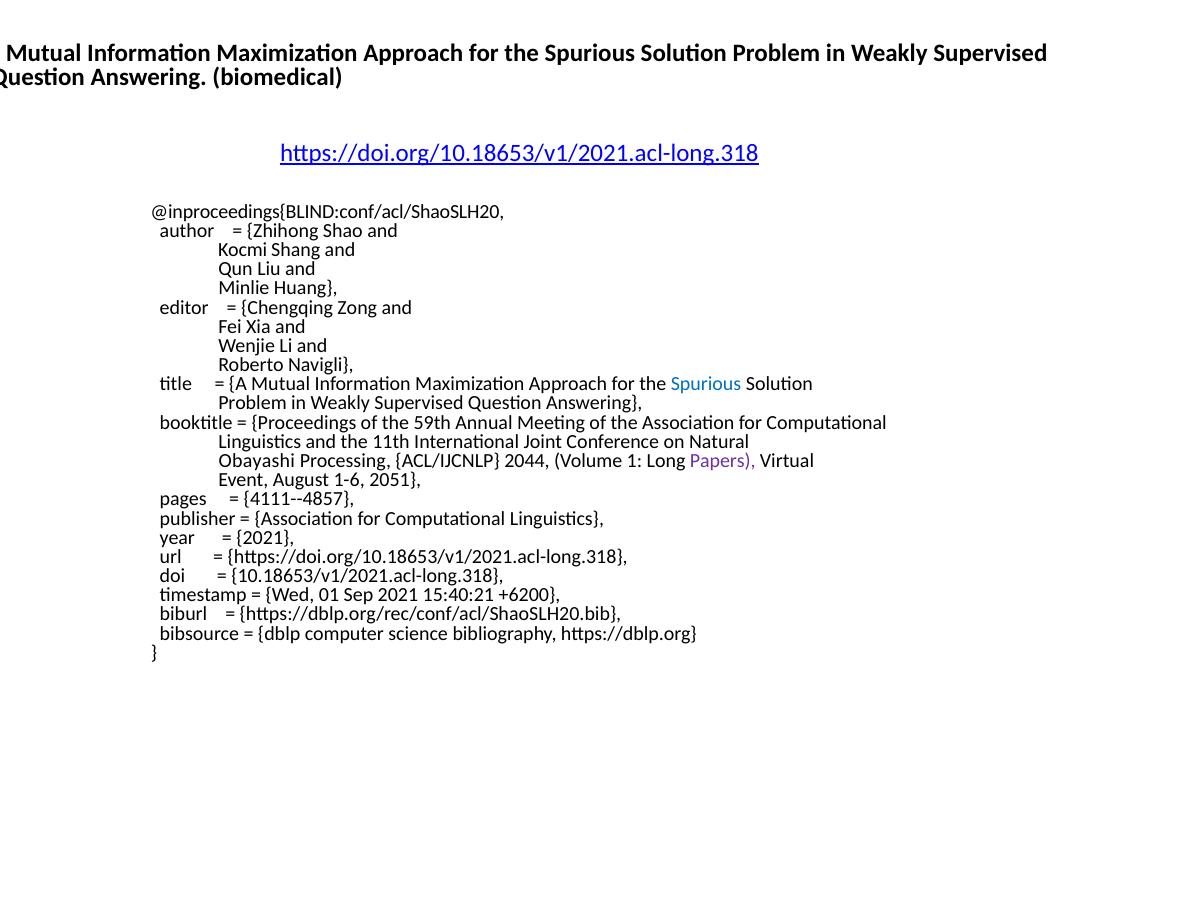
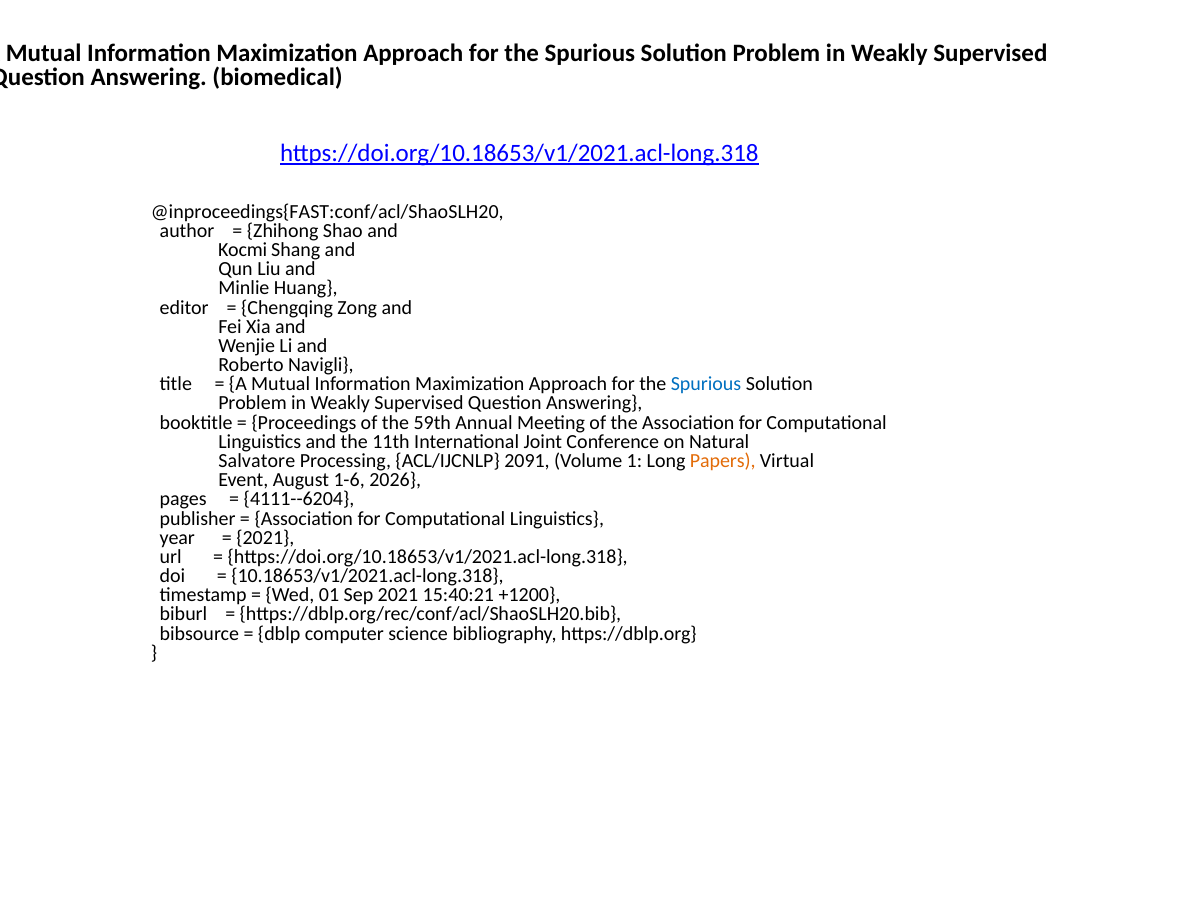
@inproceedings{BLIND:conf/acl/ShaoSLH20: @inproceedings{BLIND:conf/acl/ShaoSLH20 -> @inproceedings{FAST:conf/acl/ShaoSLH20
Obayashi: Obayashi -> Salvatore
2044: 2044 -> 2091
Papers colour: purple -> orange
2051: 2051 -> 2026
4111--4857: 4111--4857 -> 4111--6204
+6200: +6200 -> +1200
